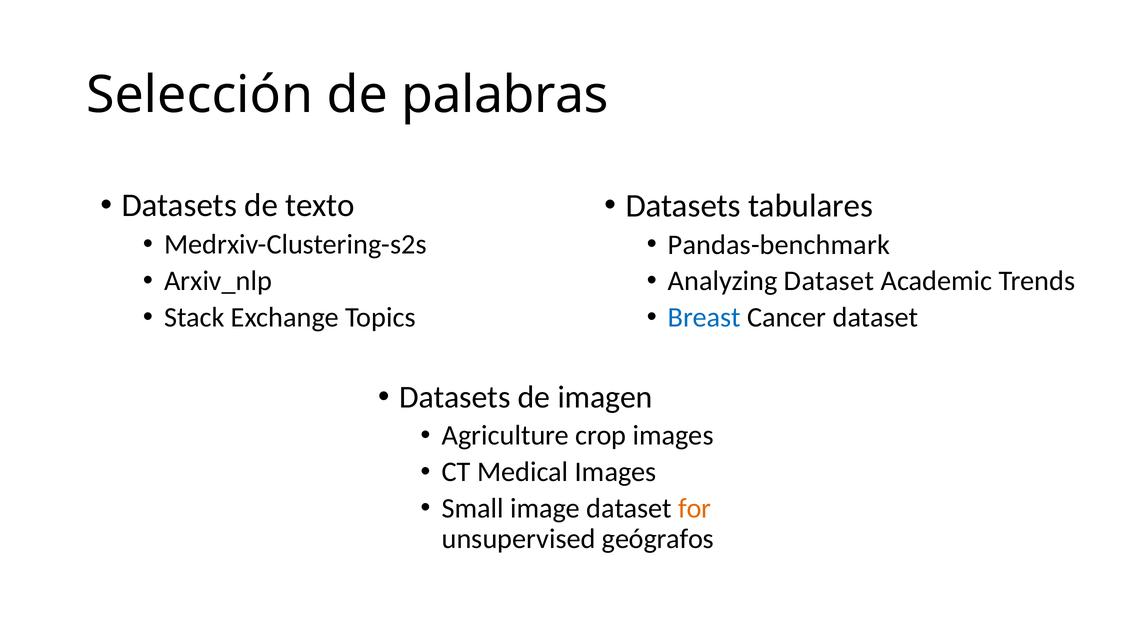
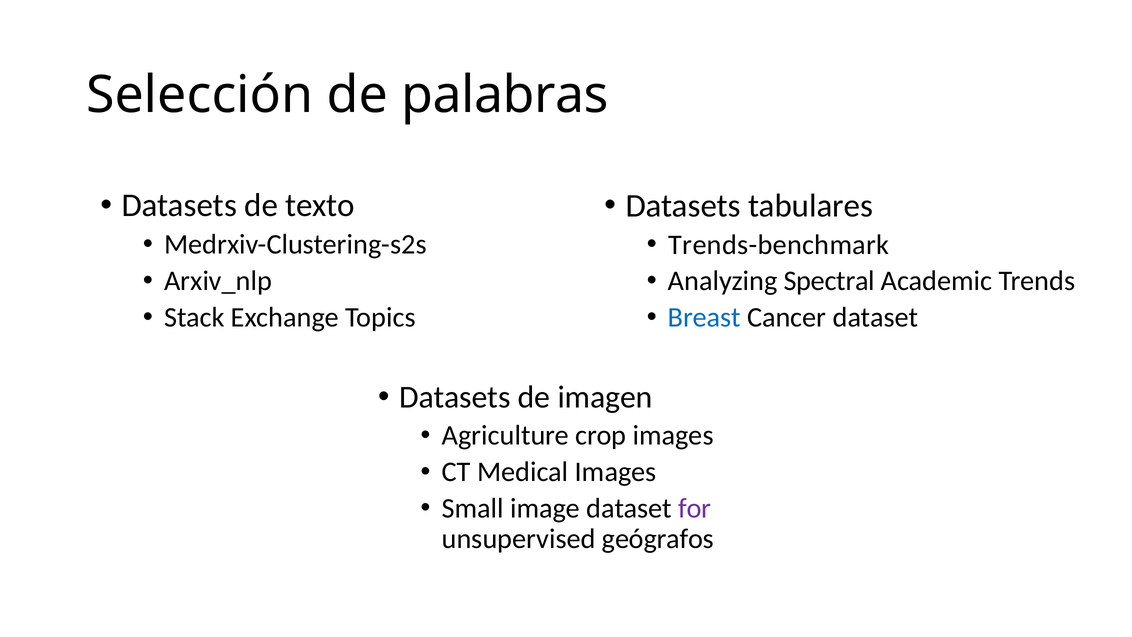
Pandas-benchmark: Pandas-benchmark -> Trends-benchmark
Analyzing Dataset: Dataset -> Spectral
for colour: orange -> purple
